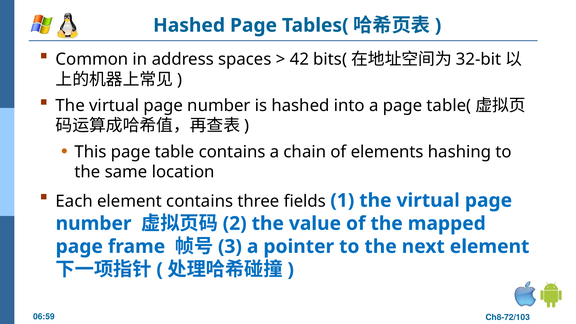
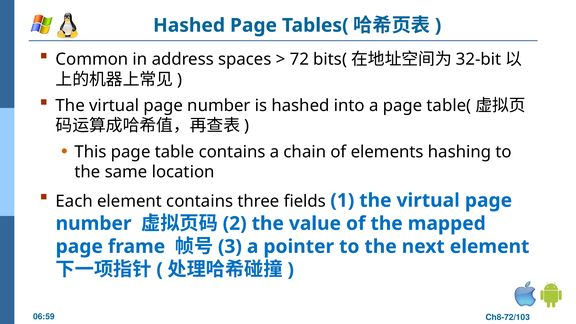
42: 42 -> 72
